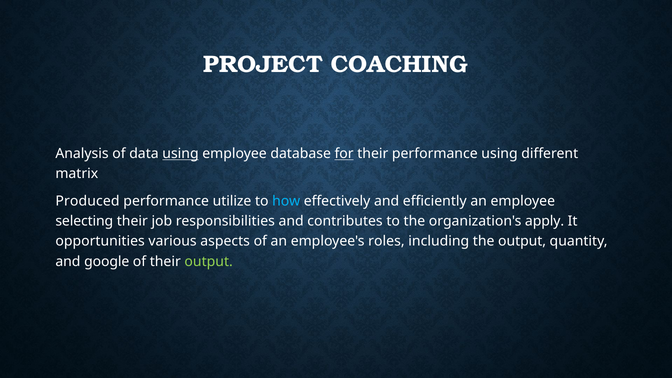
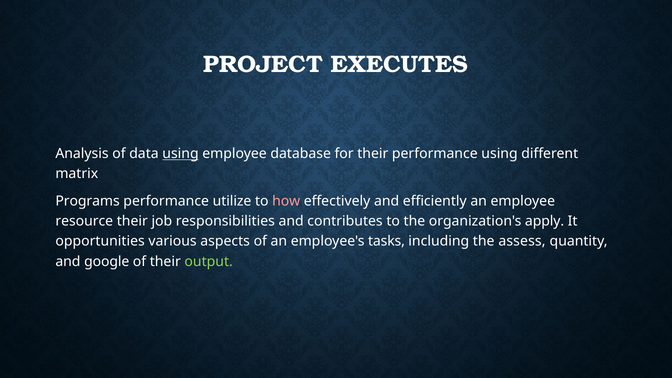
COACHING: COACHING -> EXECUTES
for underline: present -> none
Produced: Produced -> Programs
how colour: light blue -> pink
selecting: selecting -> resource
roles: roles -> tasks
the output: output -> assess
